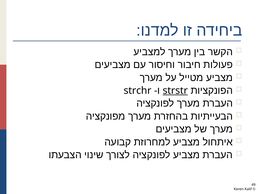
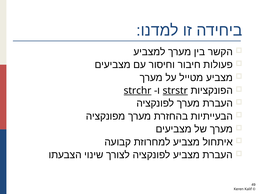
strchr underline: none -> present
